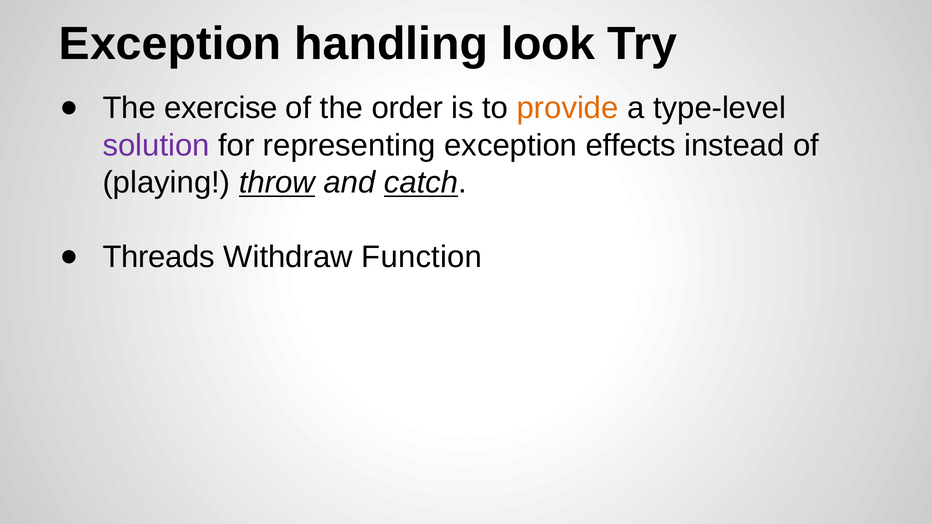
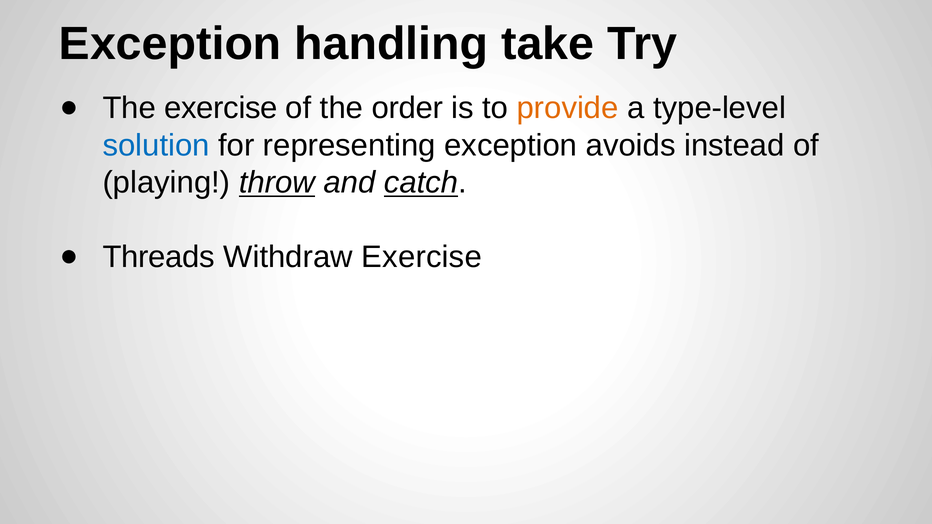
look: look -> take
solution colour: purple -> blue
effects: effects -> avoids
Withdraw Function: Function -> Exercise
